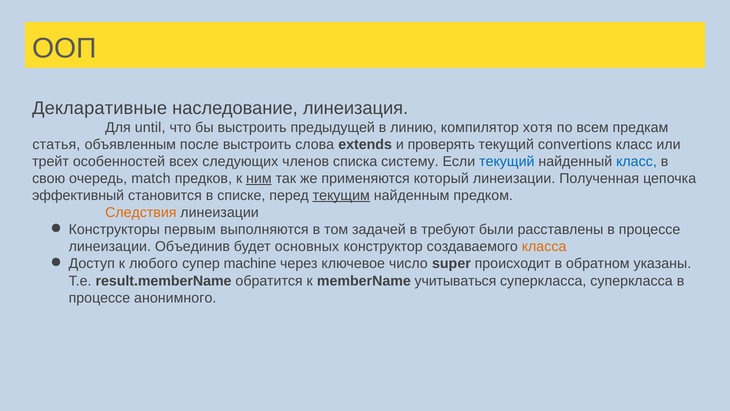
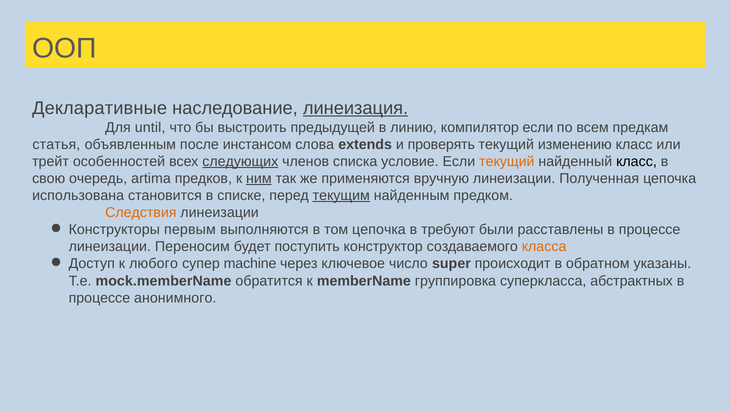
линеизация underline: none -> present
компилятор хотя: хотя -> если
после выстроить: выстроить -> инстансом
convertions: convertions -> изменению
следующих underline: none -> present
систему: систему -> условие
текущий at (507, 161) colour: blue -> orange
класс at (637, 161) colour: blue -> black
match: match -> artima
который: который -> вручную
эффективный: эффективный -> использована
том задачей: задачей -> цепочка
Объединив: Объединив -> Переносим
основных: основных -> поступить
result.memberName: result.memberName -> mock.memberName
учитываться: учитываться -> группировка
суперкласса суперкласса: суперкласса -> абстрактных
